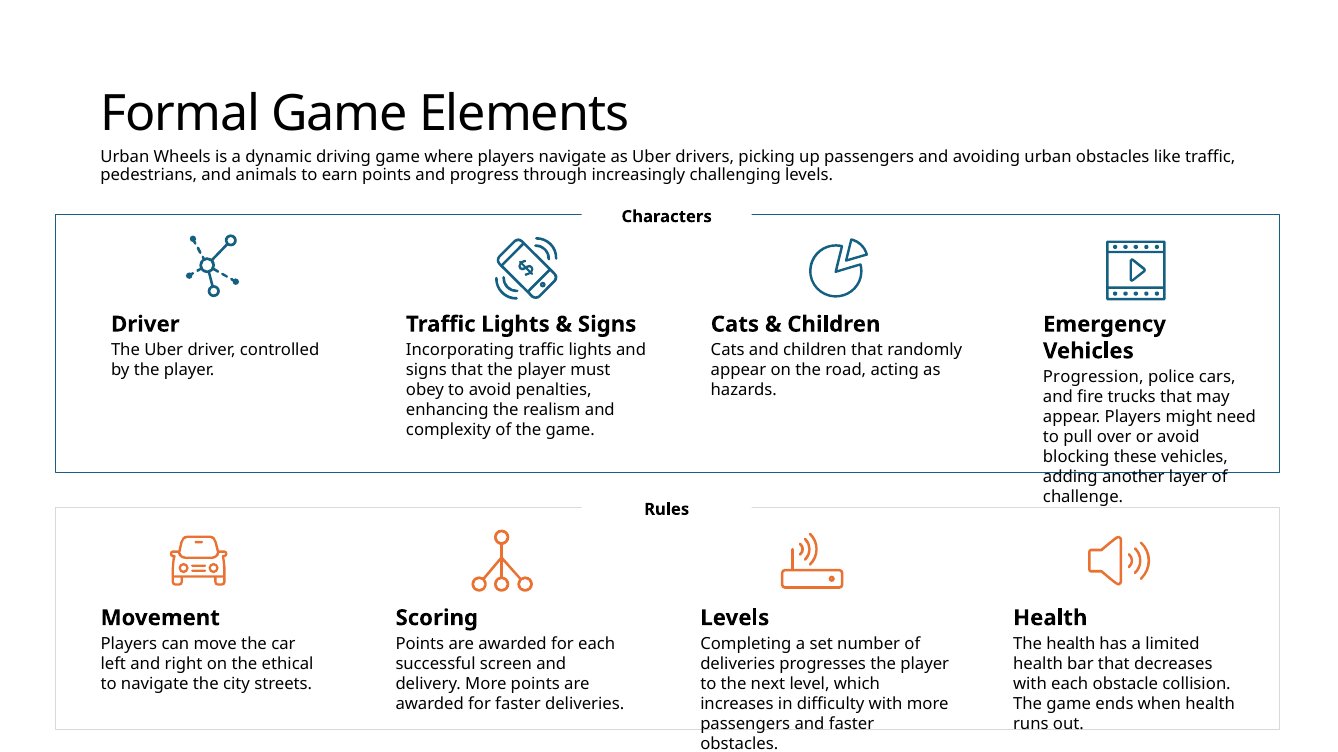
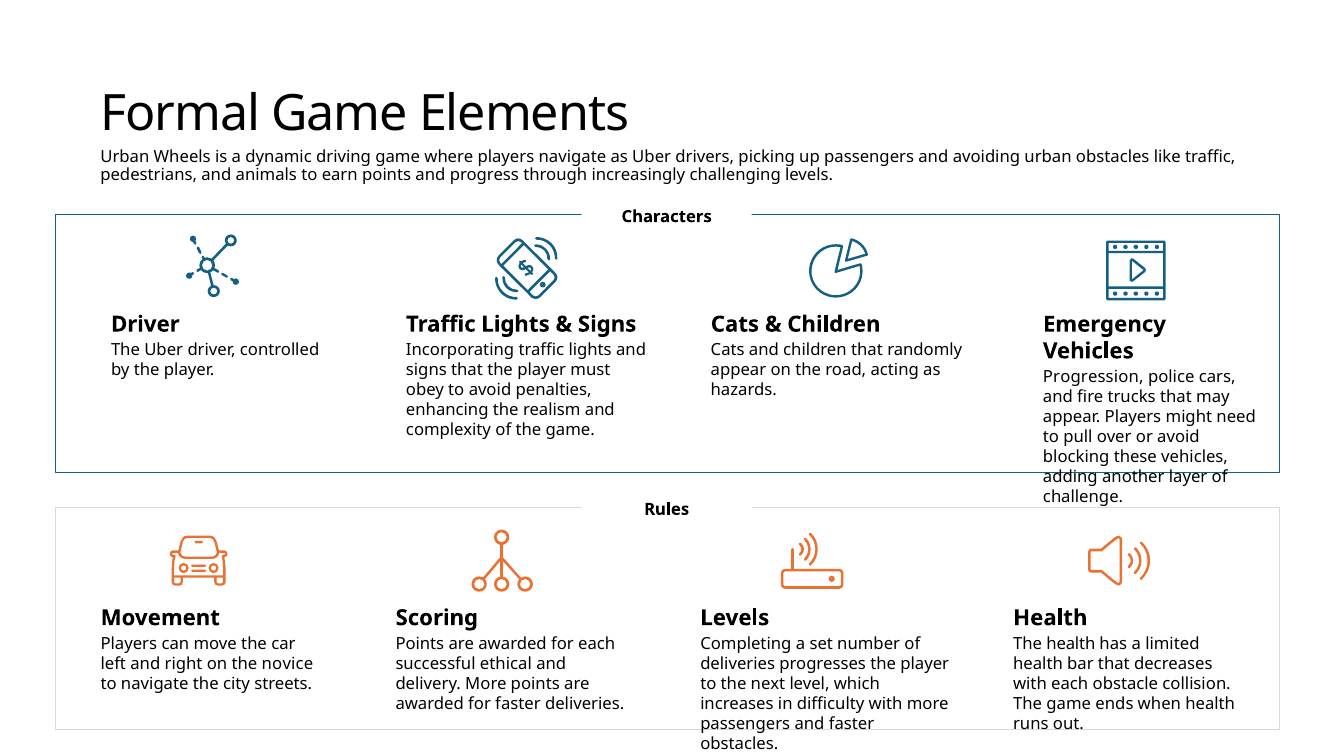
ethical: ethical -> novice
screen: screen -> ethical
